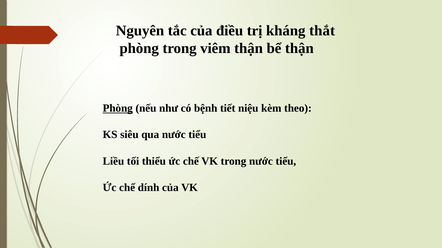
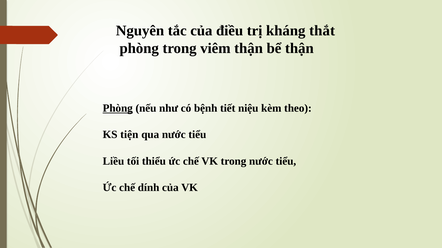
siêu: siêu -> tiện
